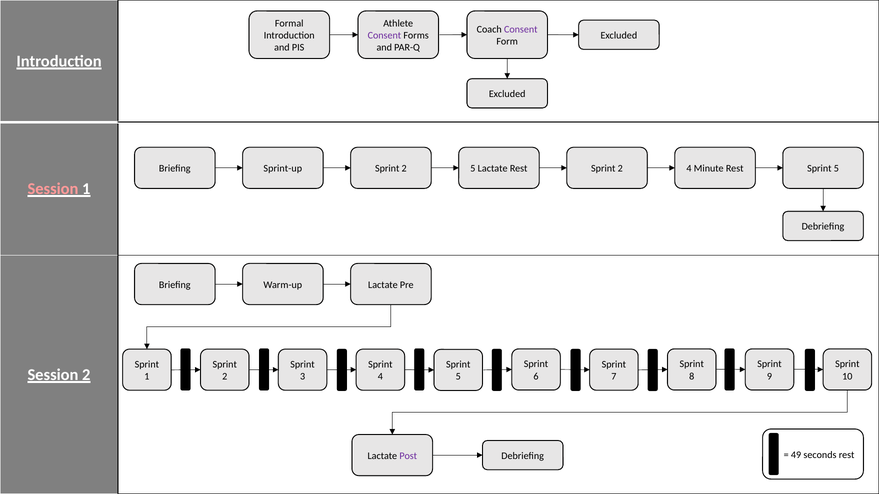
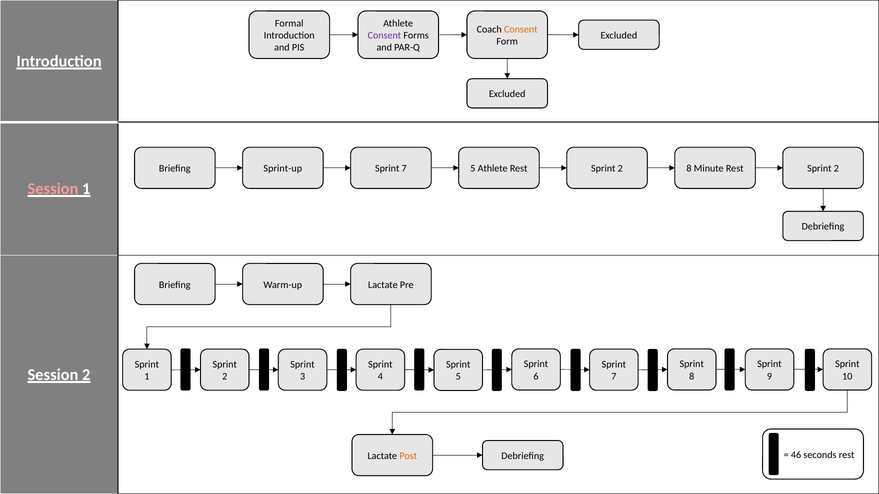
Consent at (521, 29) colour: purple -> orange
2 at (404, 169): 2 -> 7
5 Lactate: Lactate -> Athlete
2 4: 4 -> 8
Minute Rest Sprint 5: 5 -> 2
49: 49 -> 46
Post colour: purple -> orange
